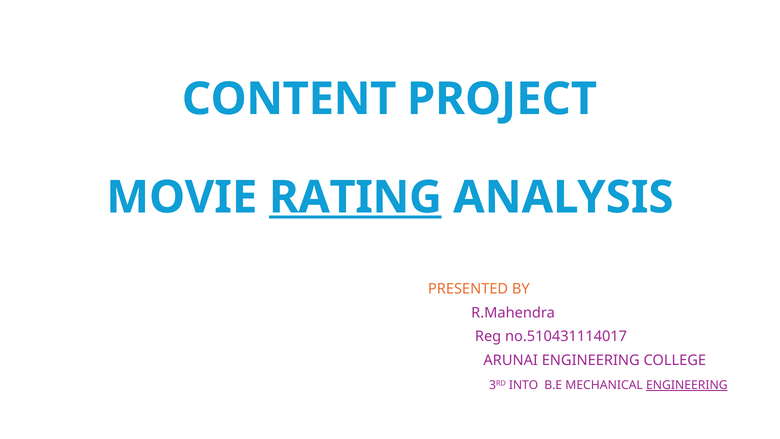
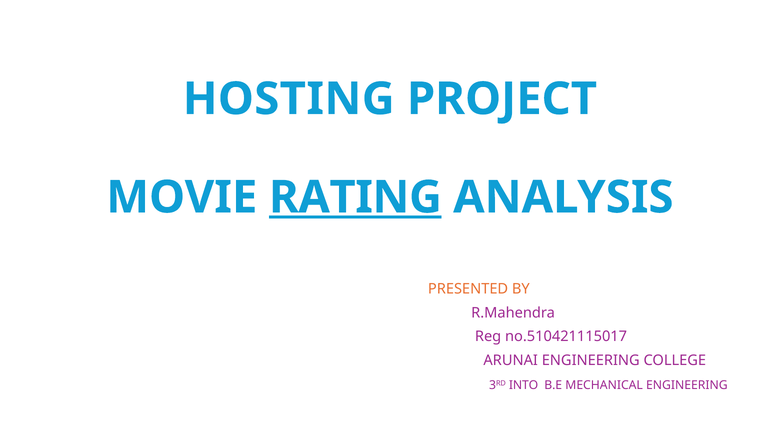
CONTENT: CONTENT -> HOSTING
no.510431114017: no.510431114017 -> no.510421115017
ENGINEERING at (687, 385) underline: present -> none
